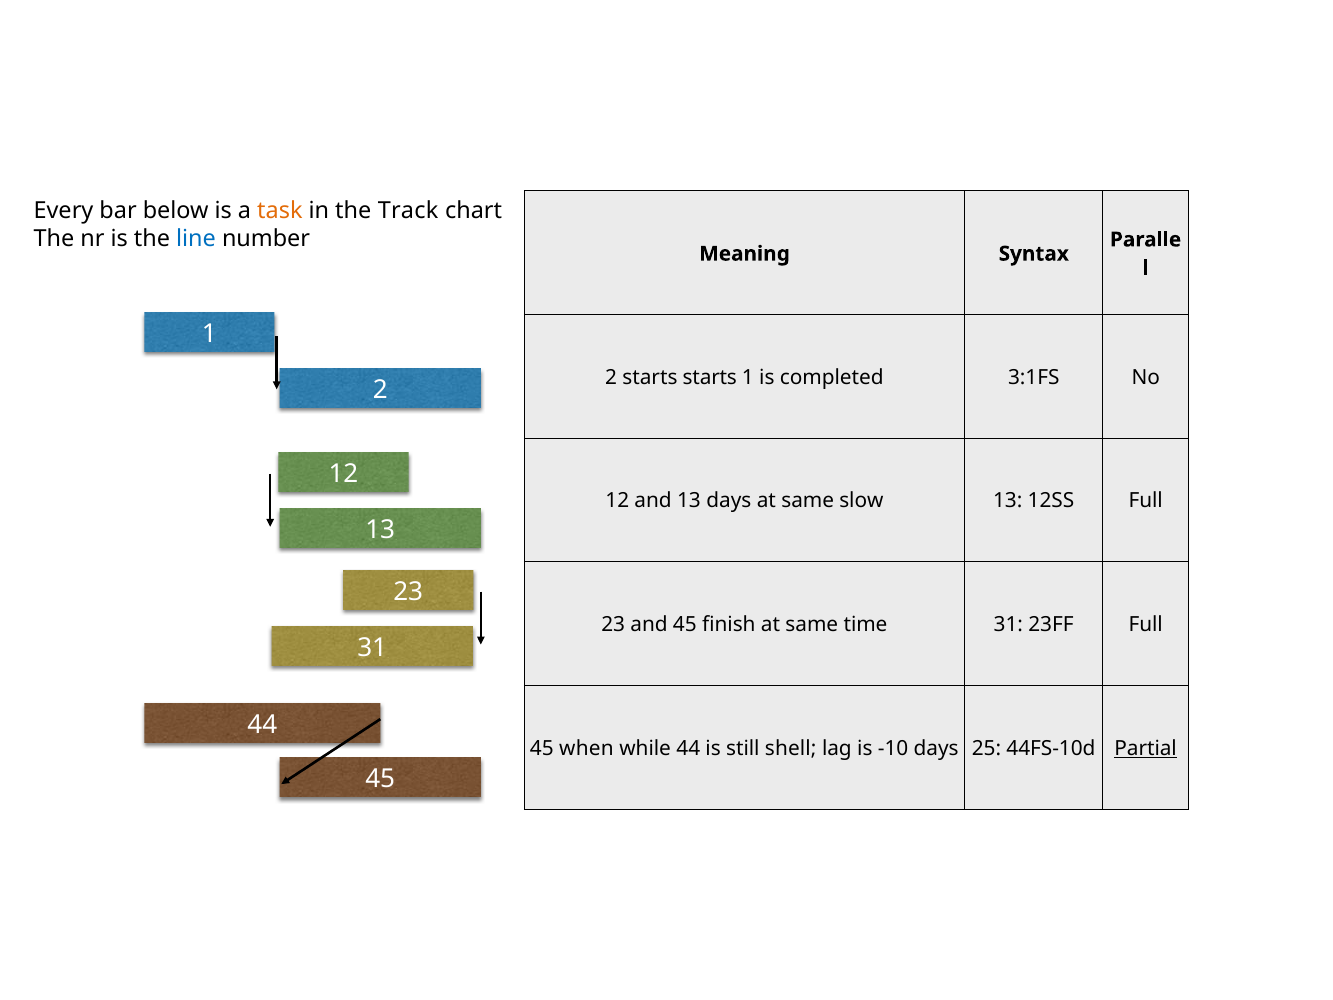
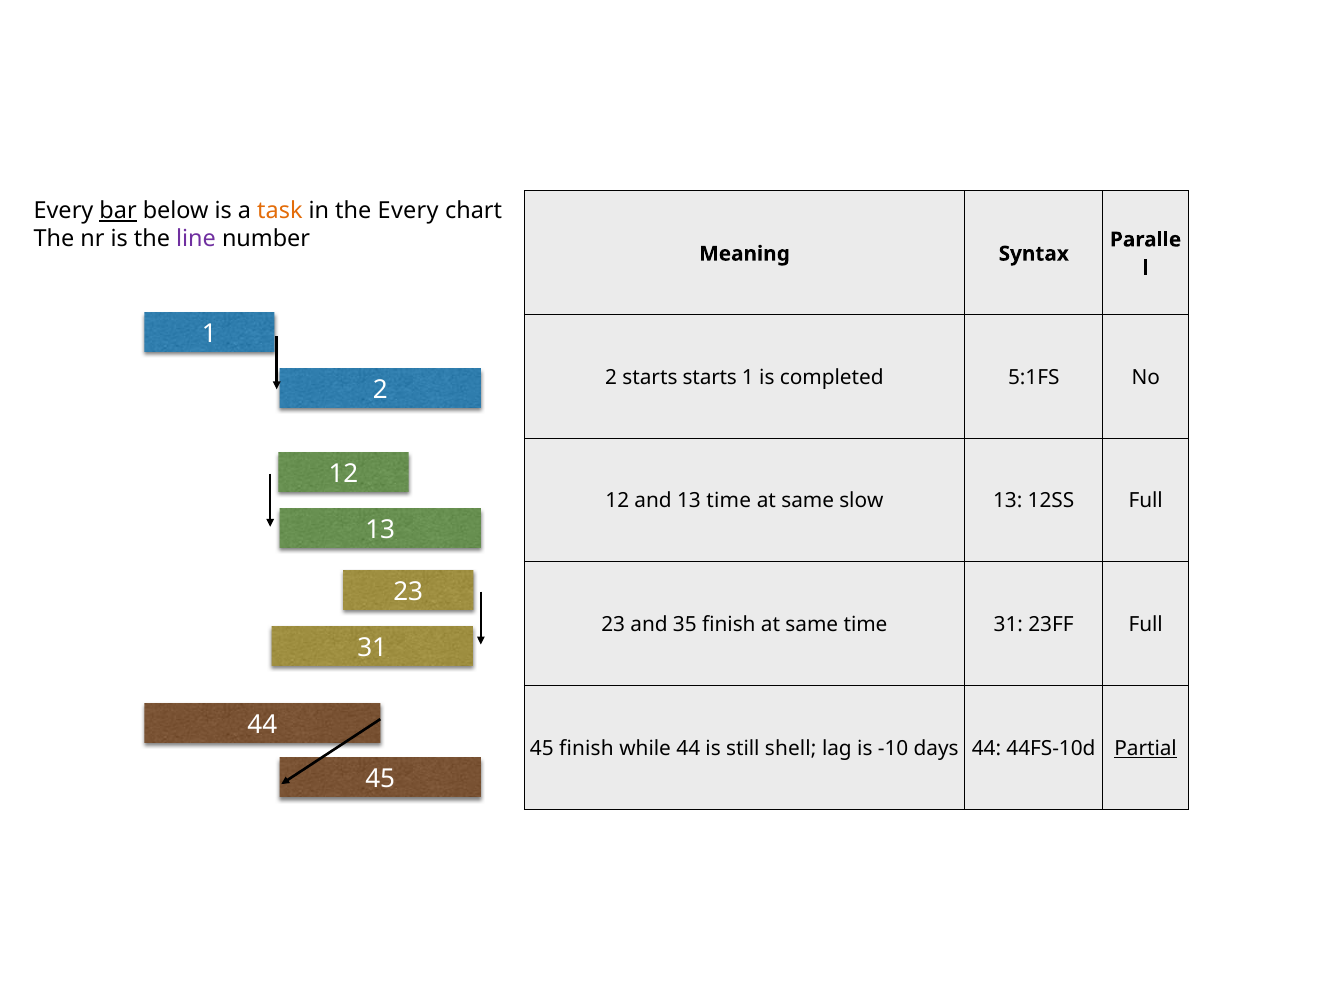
bar underline: none -> present
the Track: Track -> Every
line colour: blue -> purple
3:1FS: 3:1FS -> 5:1FS
13 days: days -> time
and 45: 45 -> 35
45 when: when -> finish
days 25: 25 -> 44
